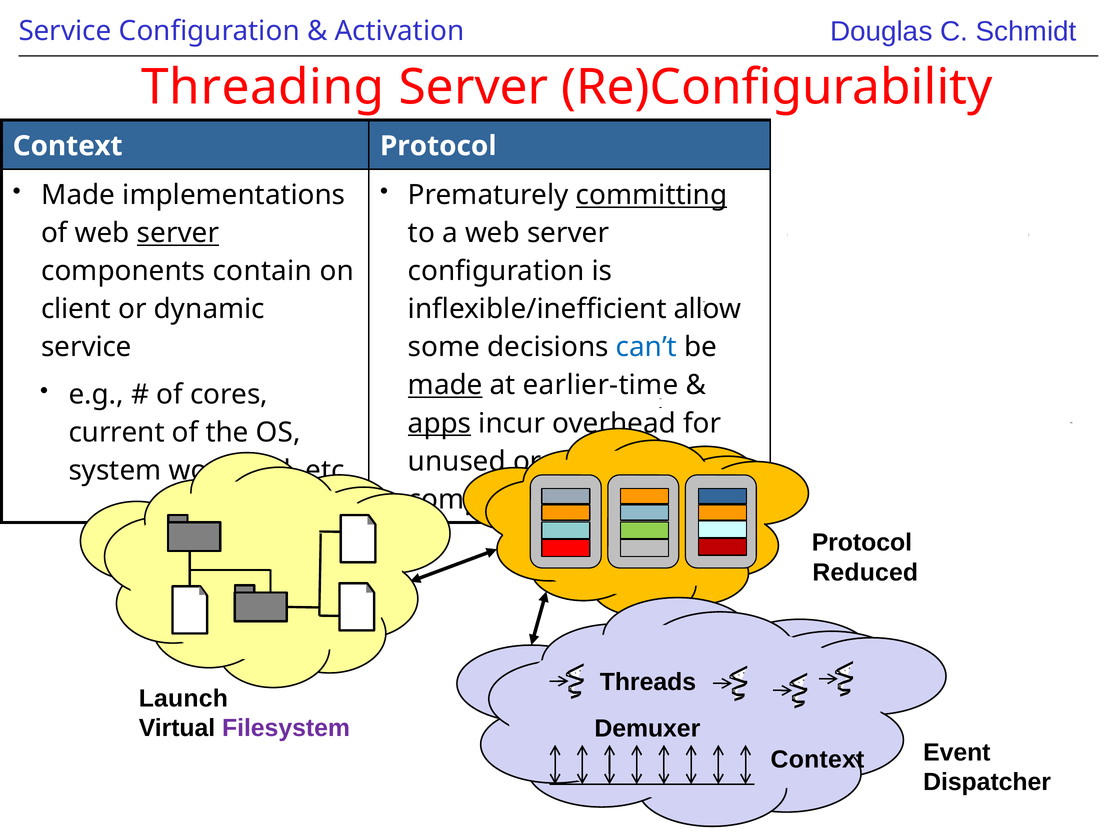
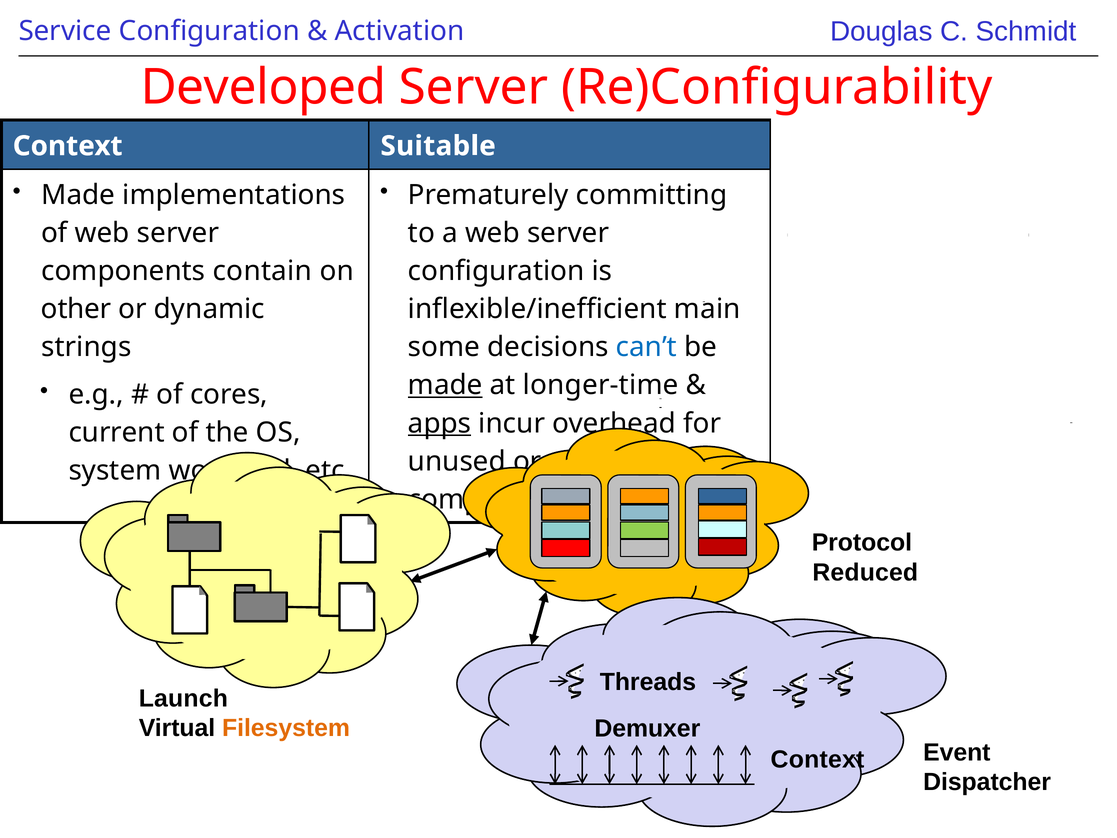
Threading: Threading -> Developed
Context Protocol: Protocol -> Suitable
committing underline: present -> none
server at (178, 233) underline: present -> none
client: client -> other
allow: allow -> main
service at (86, 347): service -> strings
earlier-time: earlier-time -> longer-time
Filesystem colour: purple -> orange
